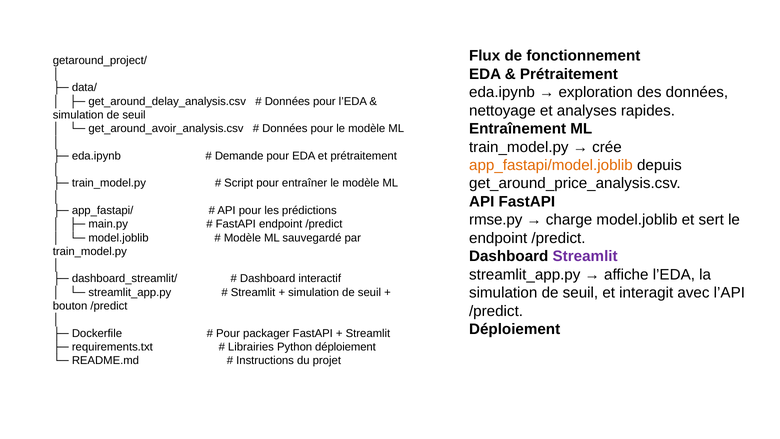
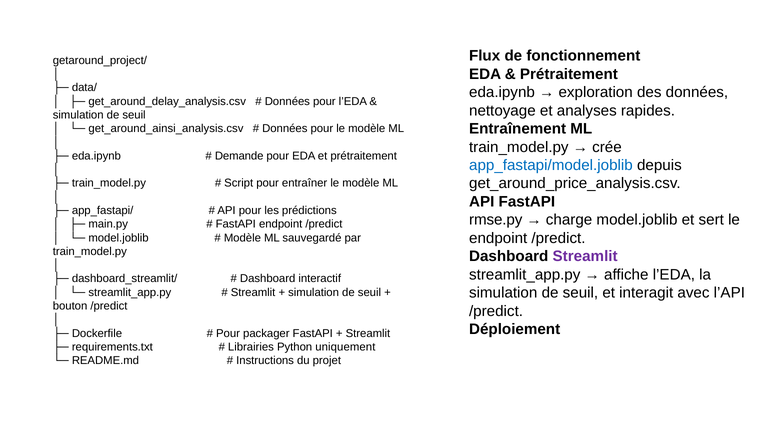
get_around_avoir_analysis.csv: get_around_avoir_analysis.csv -> get_around_ainsi_analysis.csv
app_fastapi/model.joblib colour: orange -> blue
Python déploiement: déploiement -> uniquement
